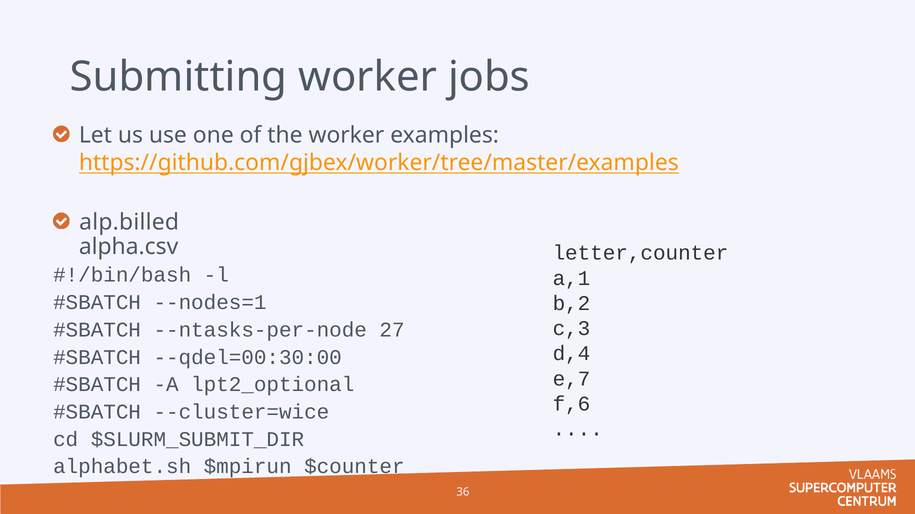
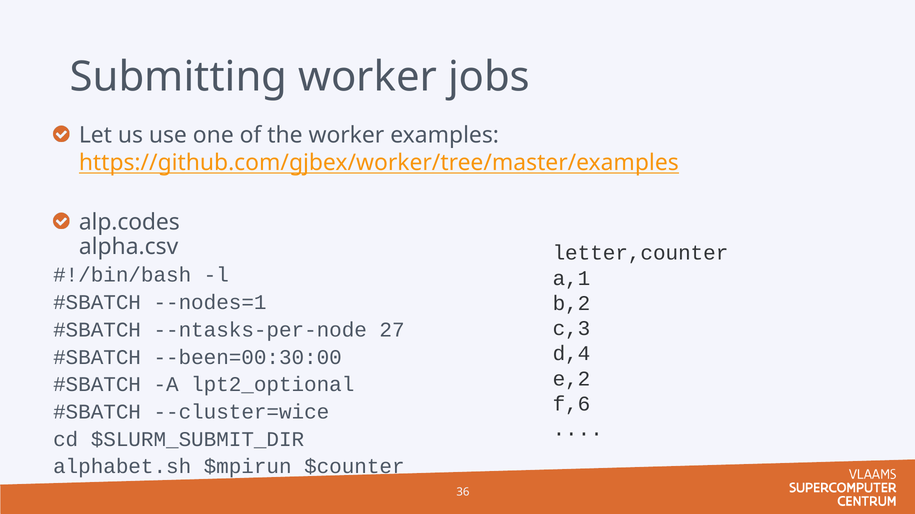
alp.billed: alp.billed -> alp.codes
--qdel=00:30:00: --qdel=00:30:00 -> --been=00:30:00
e,7: e,7 -> e,2
